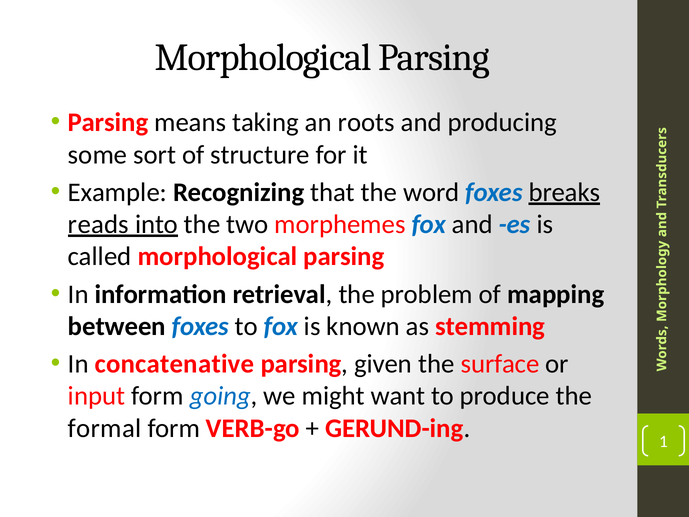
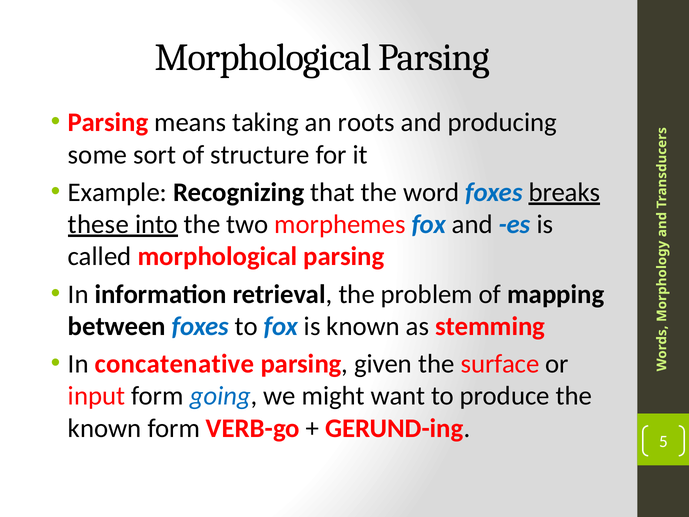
reads: reads -> these
formal at (105, 428): formal -> known
1: 1 -> 5
